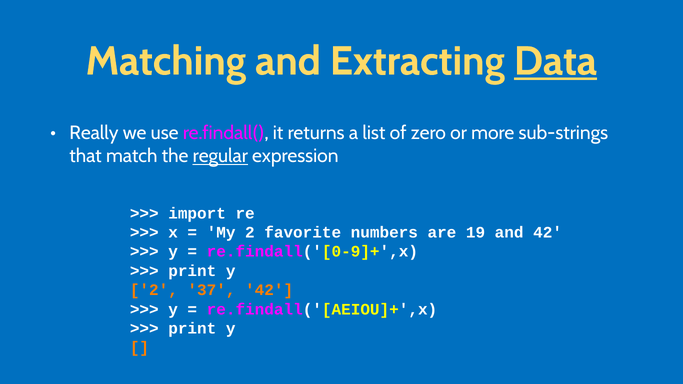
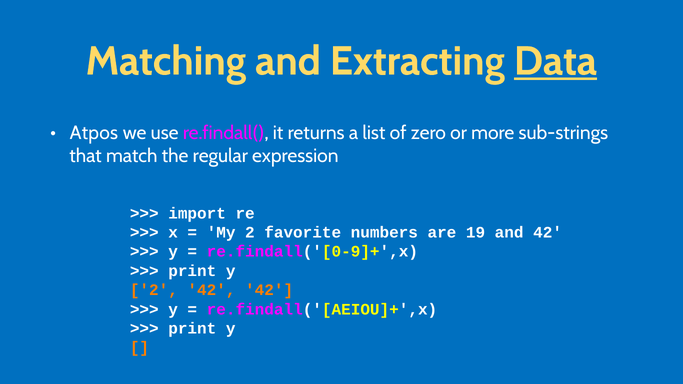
Really: Really -> Atpos
regular underline: present -> none
2 37: 37 -> 42
